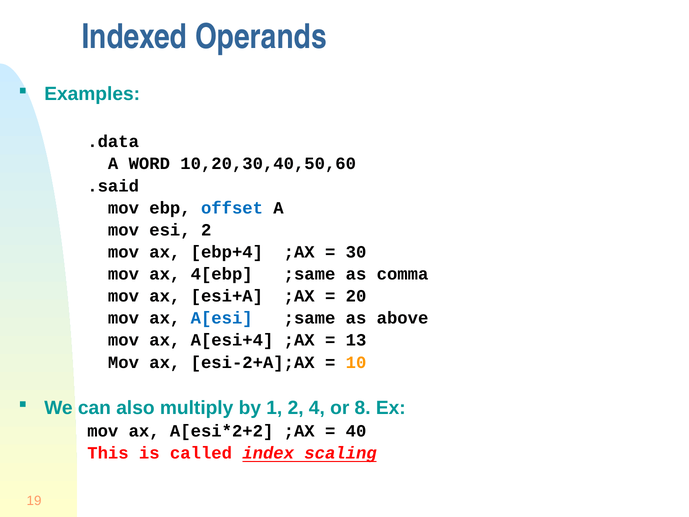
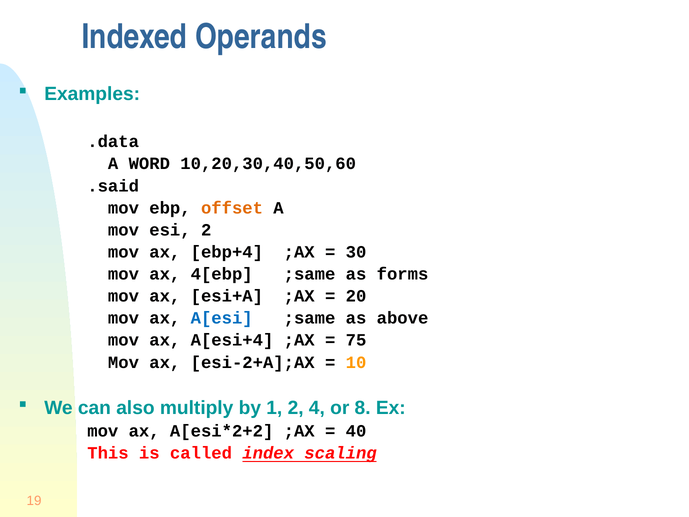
offset colour: blue -> orange
comma: comma -> forms
13: 13 -> 75
